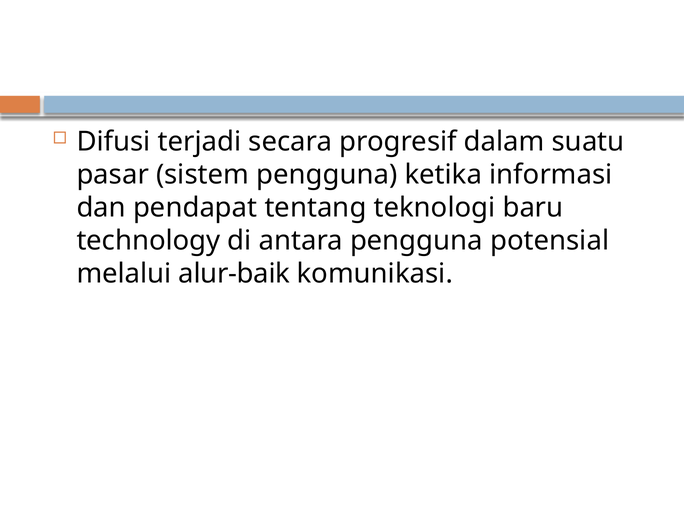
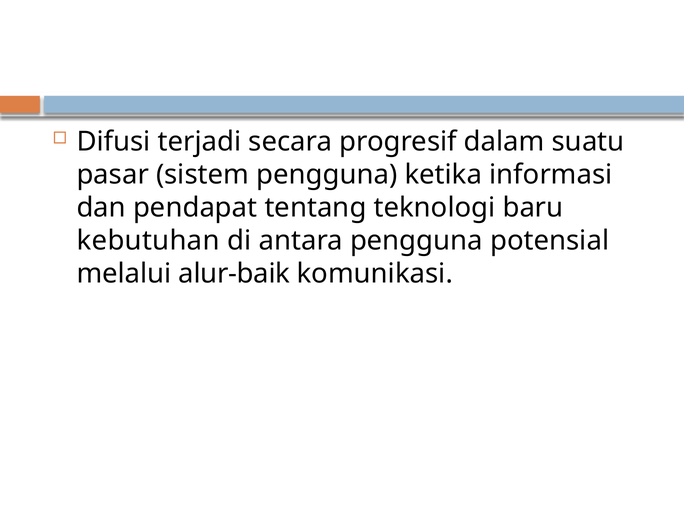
technology: technology -> kebutuhan
